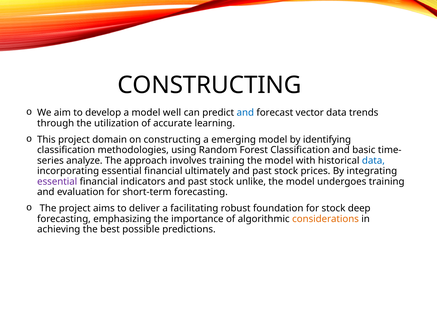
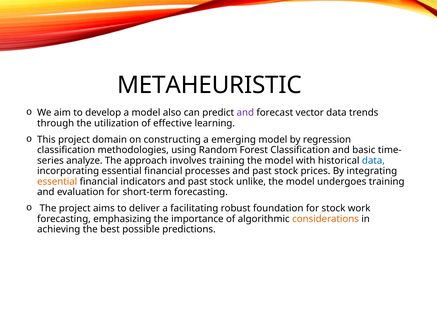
CONSTRUCTING at (209, 85): CONSTRUCTING -> METAHEURISTIC
well: well -> also
and at (245, 113) colour: blue -> purple
accurate: accurate -> effective
identifying: identifying -> regression
ultimately: ultimately -> processes
essential at (57, 182) colour: purple -> orange
deep: deep -> work
